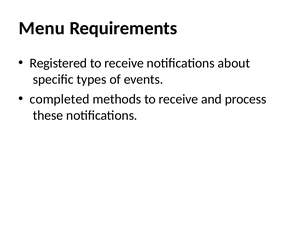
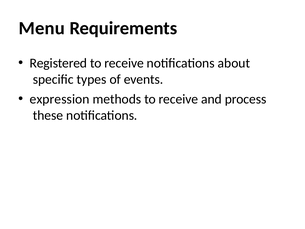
completed: completed -> expression
